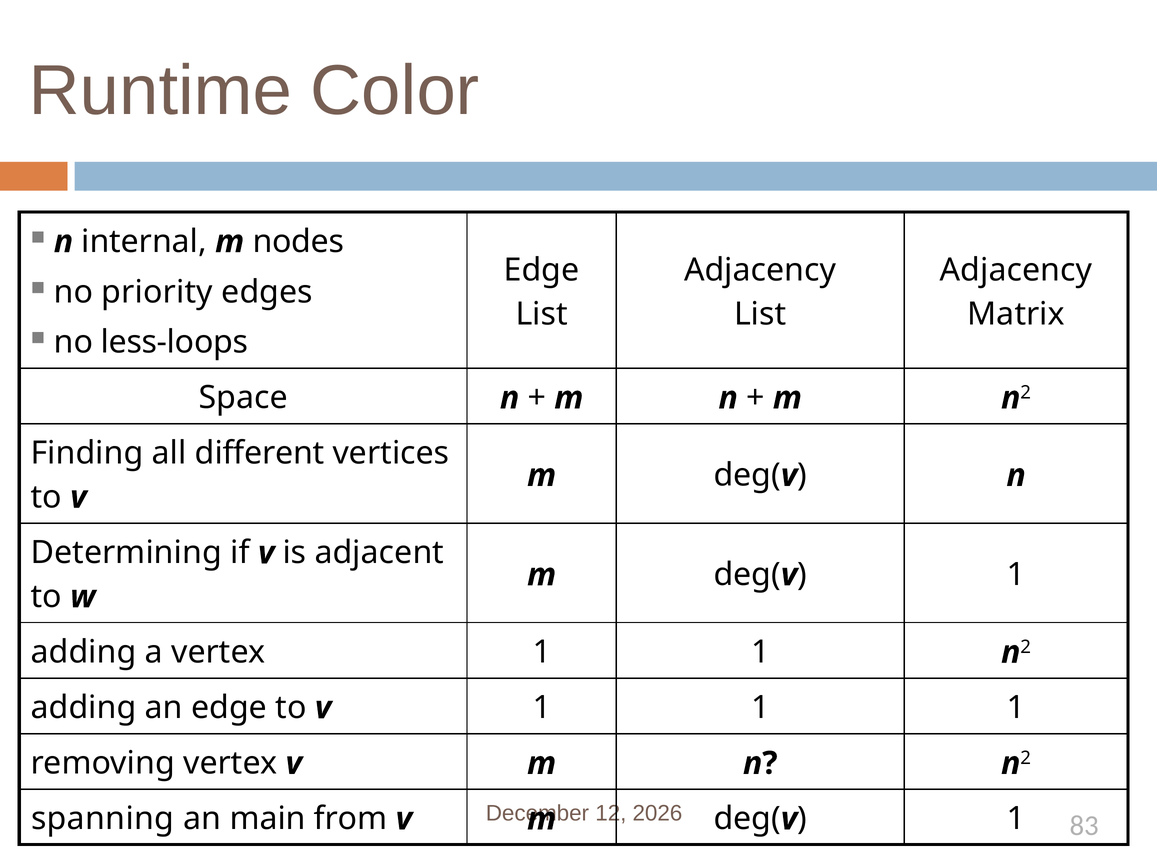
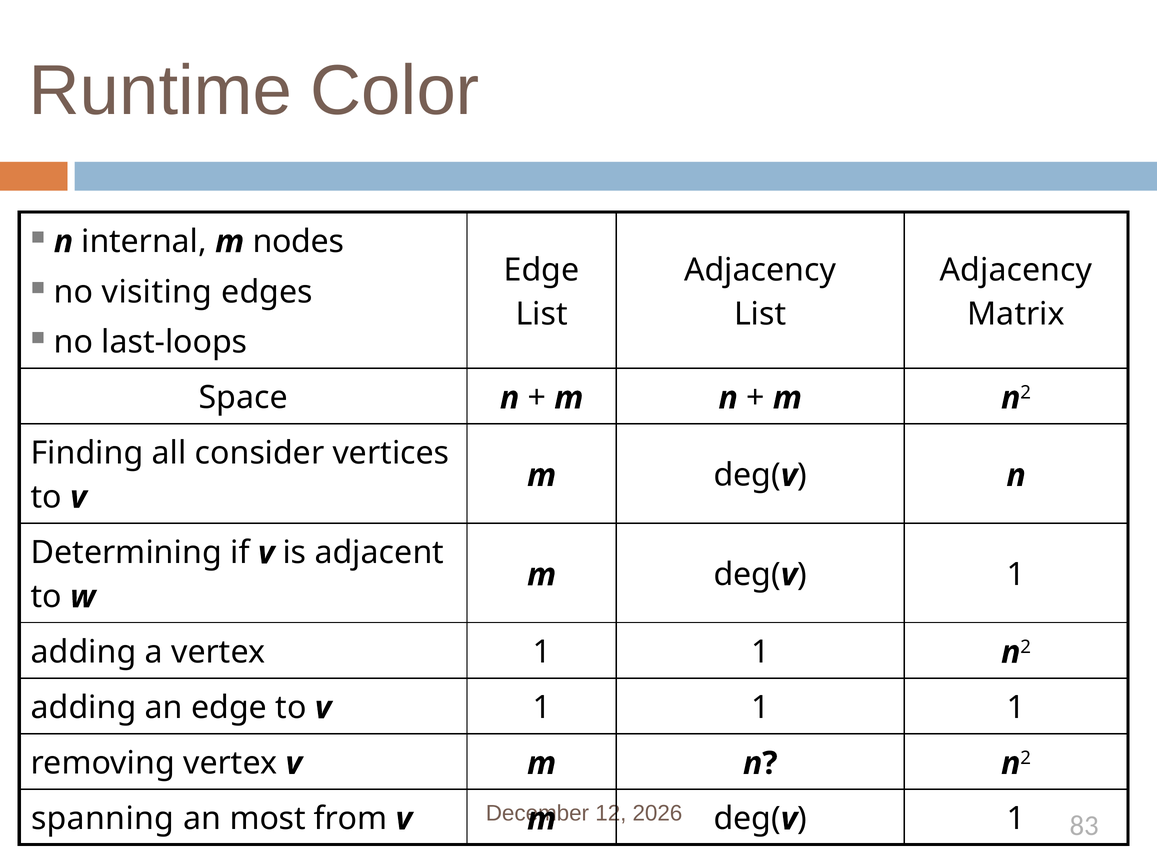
priority: priority -> visiting
less-loops: less-loops -> last-loops
different: different -> consider
main: main -> most
